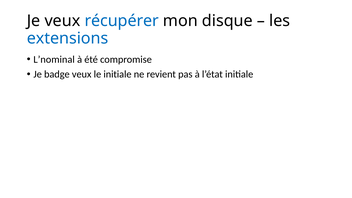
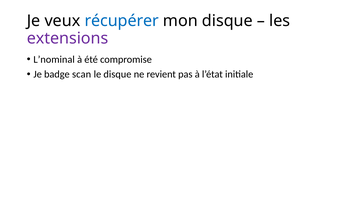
extensions colour: blue -> purple
badge veux: veux -> scan
le initiale: initiale -> disque
